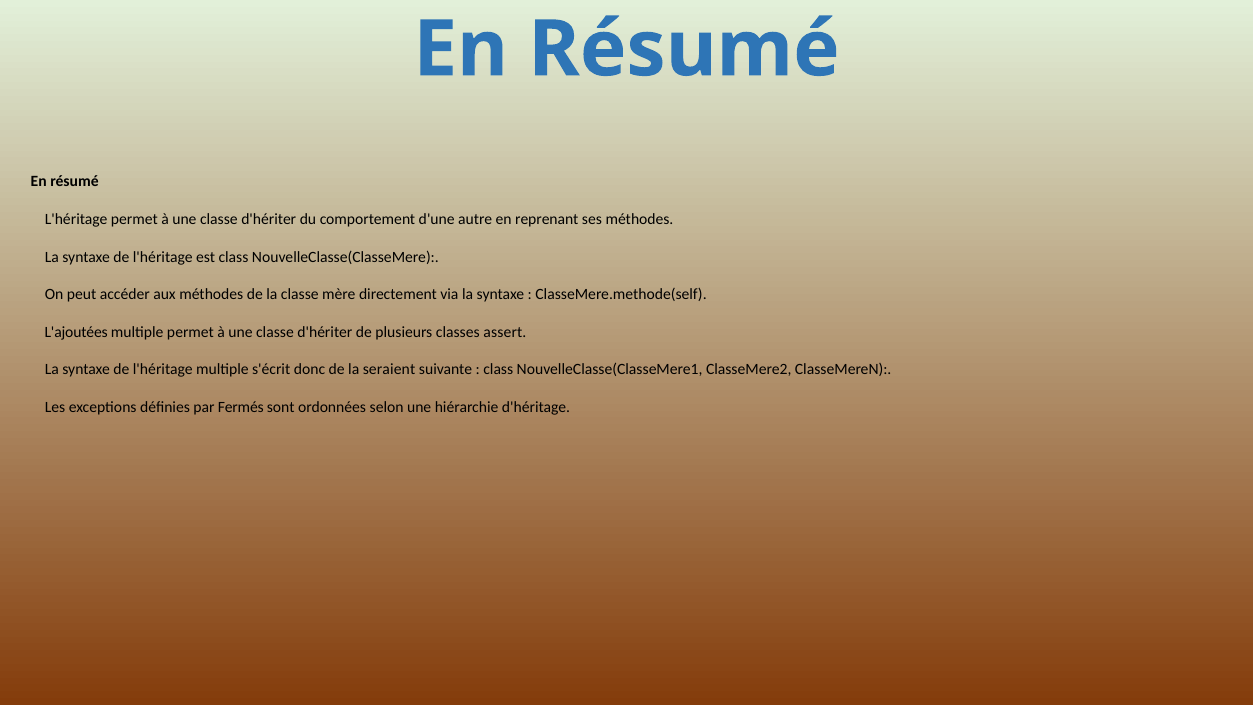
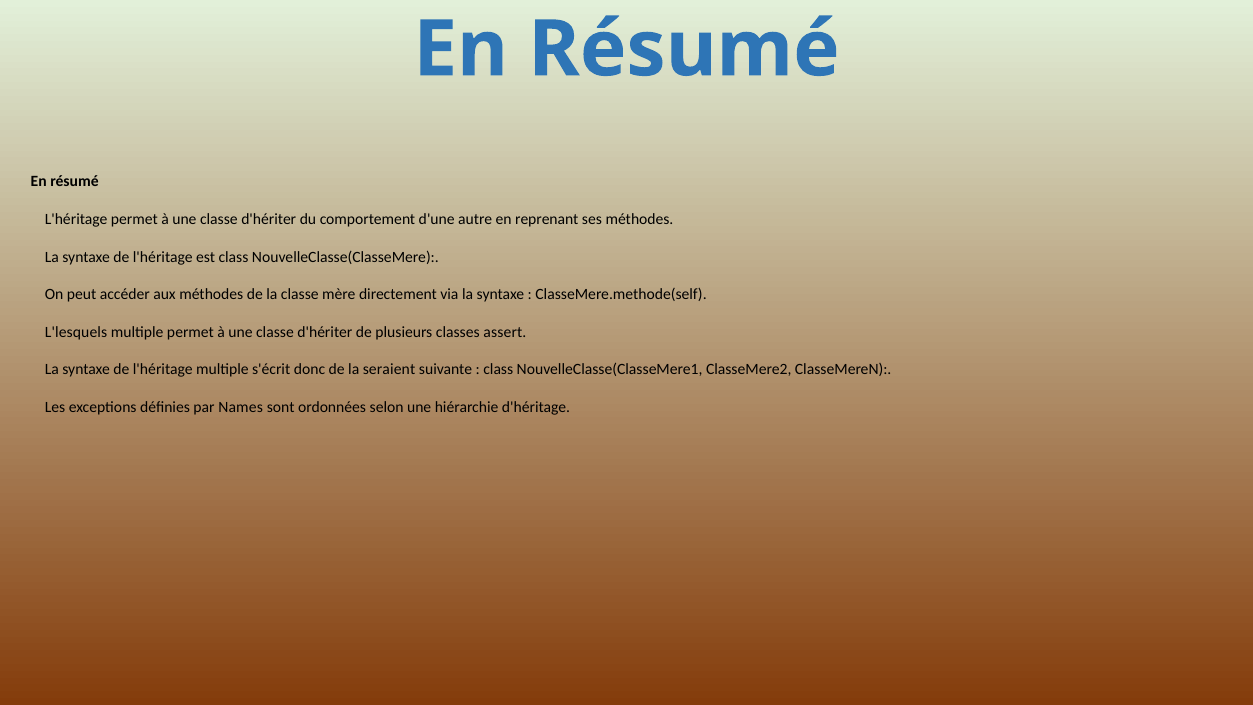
L'ajoutées: L'ajoutées -> L'lesquels
Fermés: Fermés -> Names
